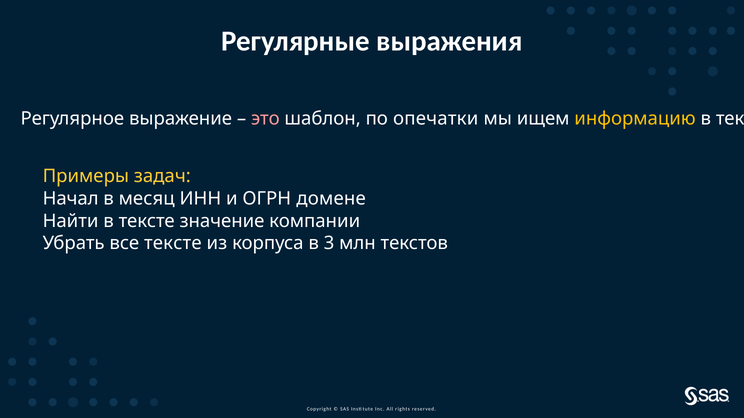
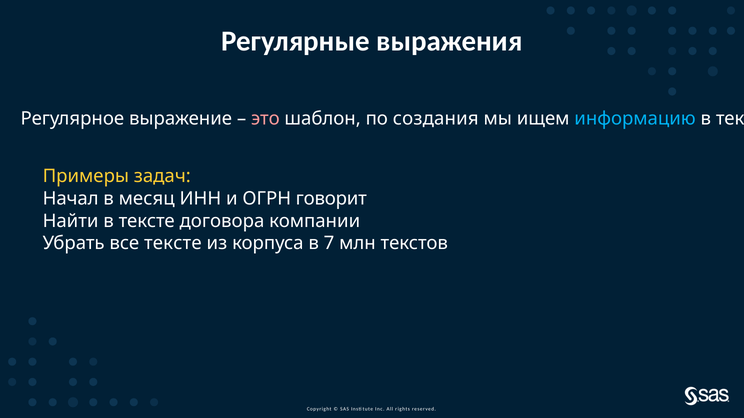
опечатки: опечатки -> создания
информацию colour: yellow -> light blue
домене: домене -> говорит
значение: значение -> договора
3: 3 -> 7
